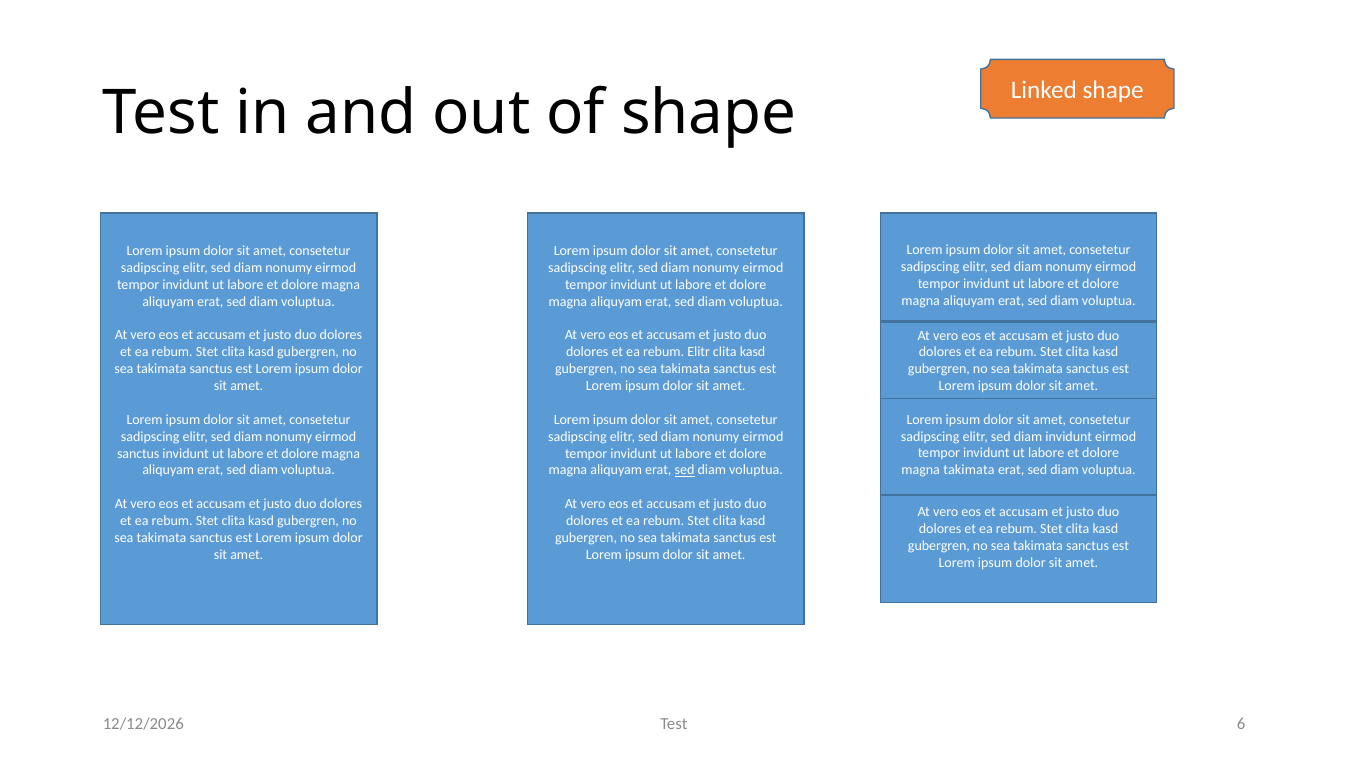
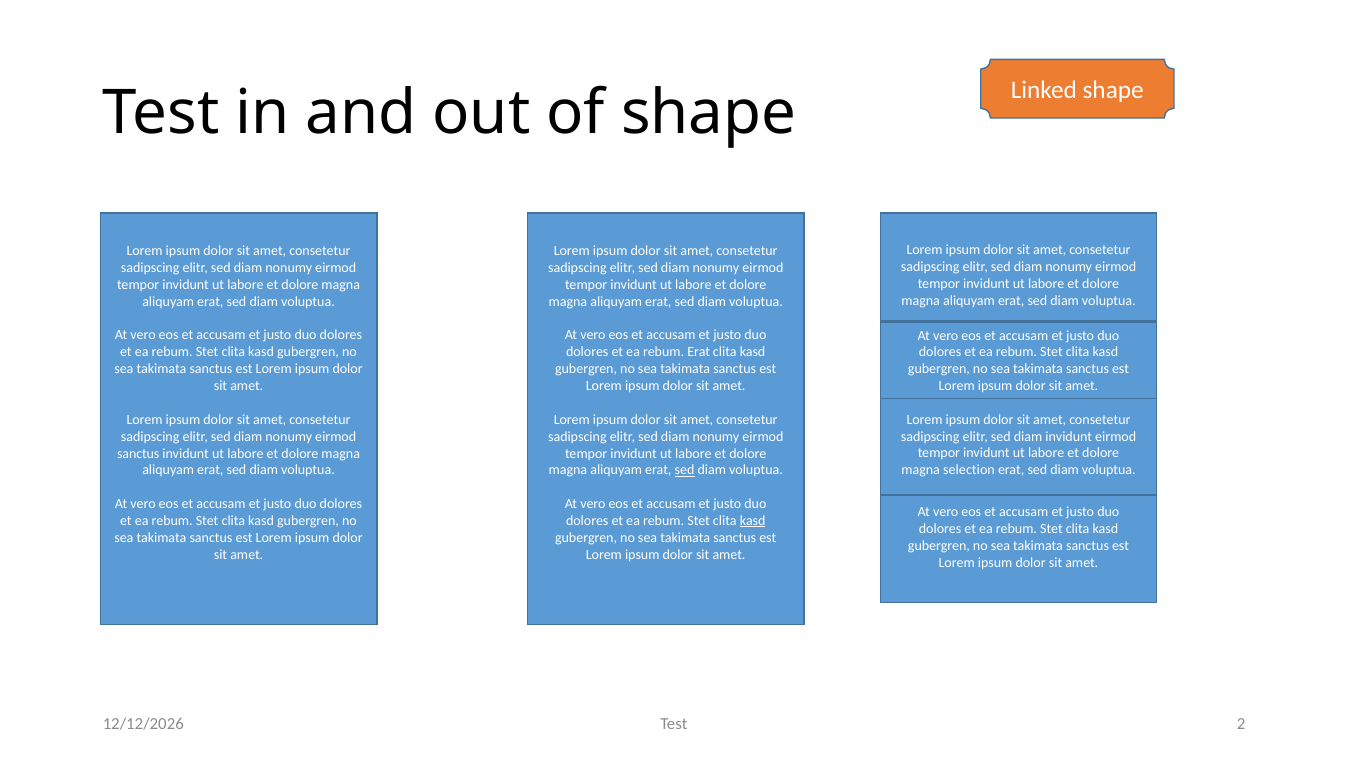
rebum Elitr: Elitr -> Erat
magna takimata: takimata -> selection
kasd at (753, 521) underline: none -> present
6: 6 -> 2
